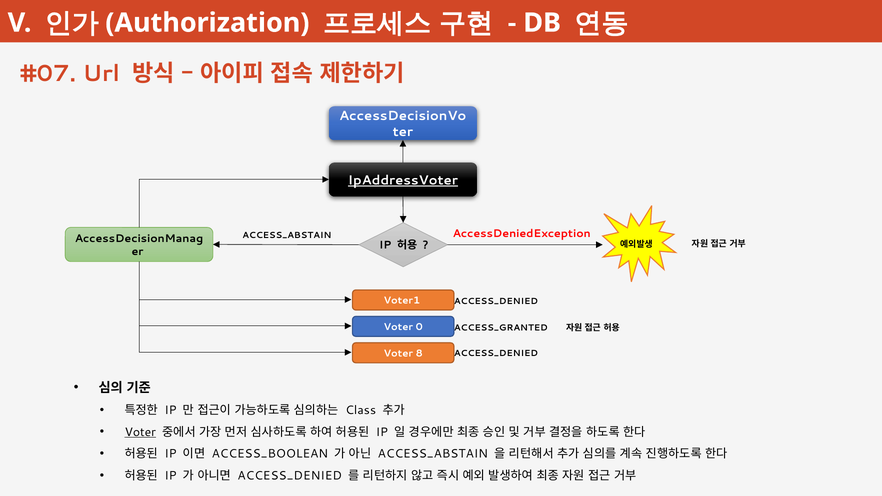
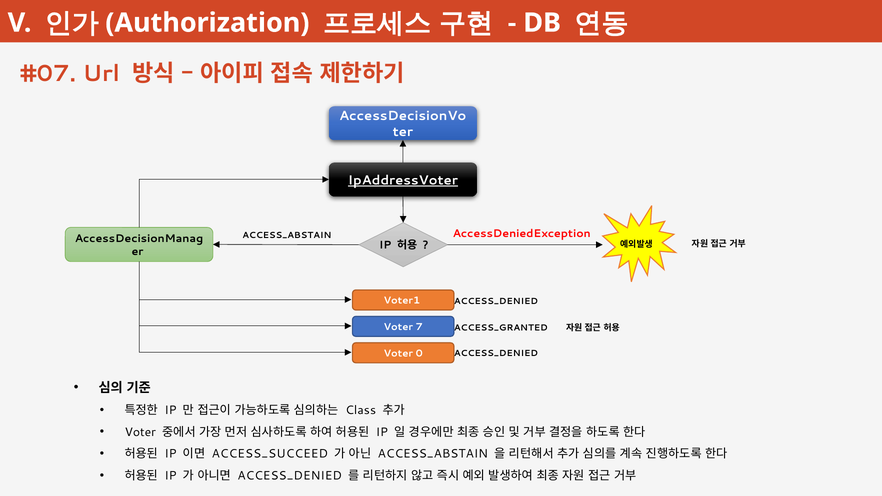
0: 0 -> 7
8: 8 -> 0
Voter at (140, 432) underline: present -> none
ACCESS_BOOLEAN: ACCESS_BOOLEAN -> ACCESS_SUCCEED
